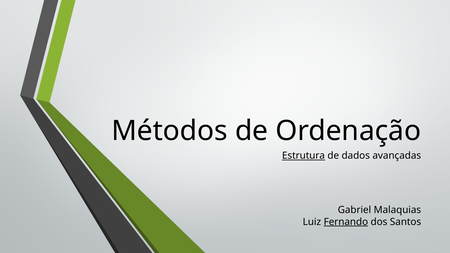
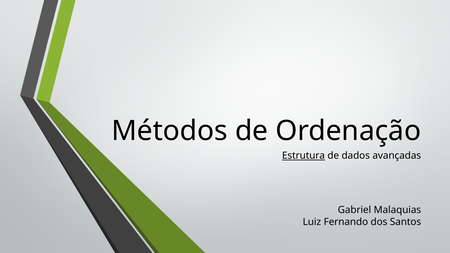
Fernando underline: present -> none
